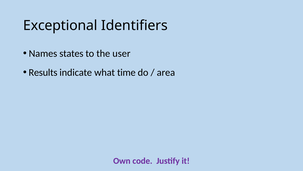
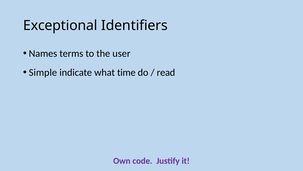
states: states -> terms
Results: Results -> Simple
area: area -> read
